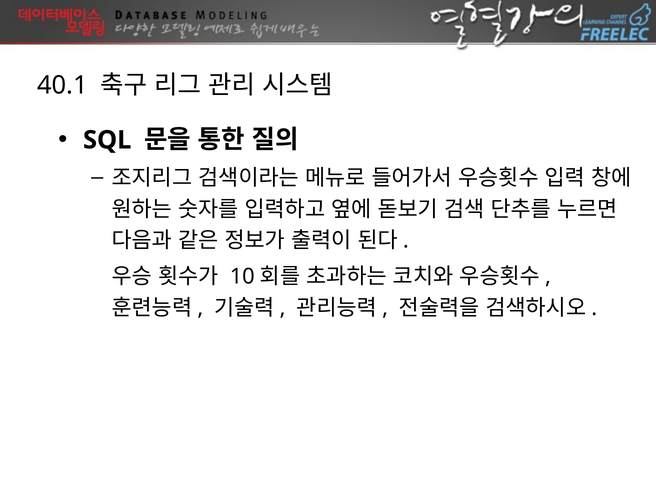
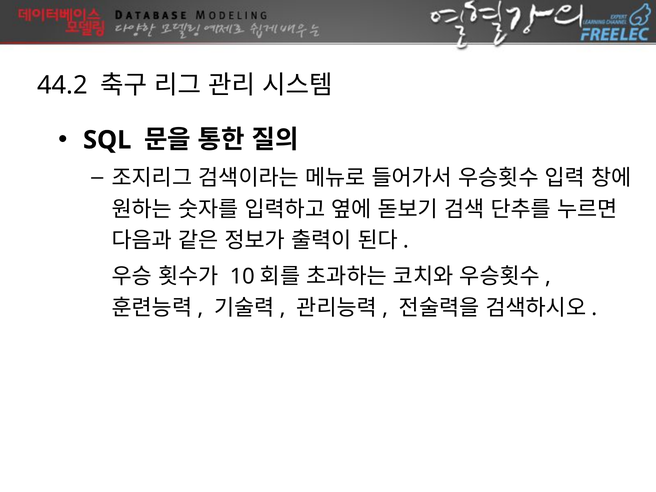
40.1: 40.1 -> 44.2
